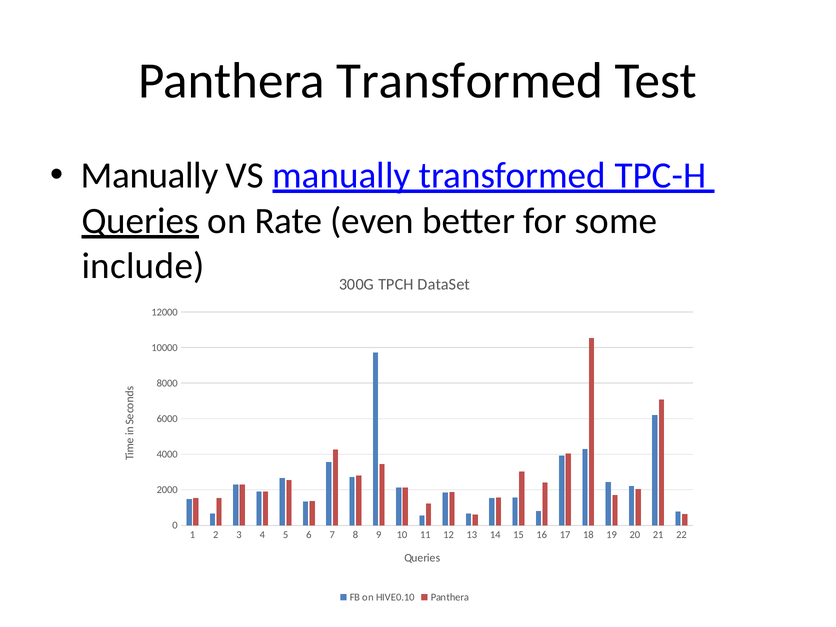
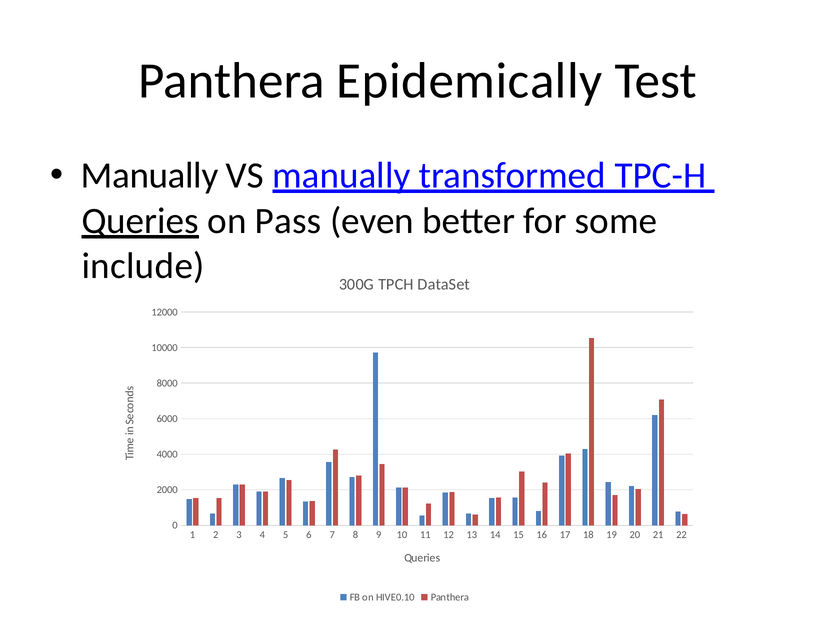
Panthera Transformed: Transformed -> Epidemically
Rate: Rate -> Pass
